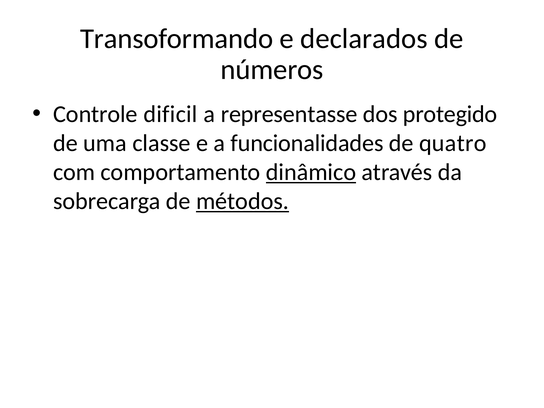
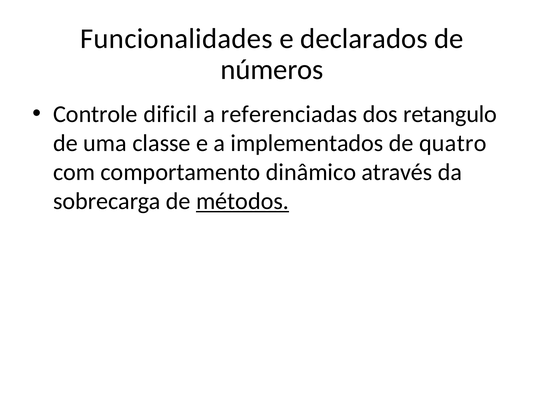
Transoformando: Transoformando -> Funcionalidades
representasse: representasse -> referenciadas
protegido: protegido -> retangulo
funcionalidades: funcionalidades -> implementados
dinâmico underline: present -> none
